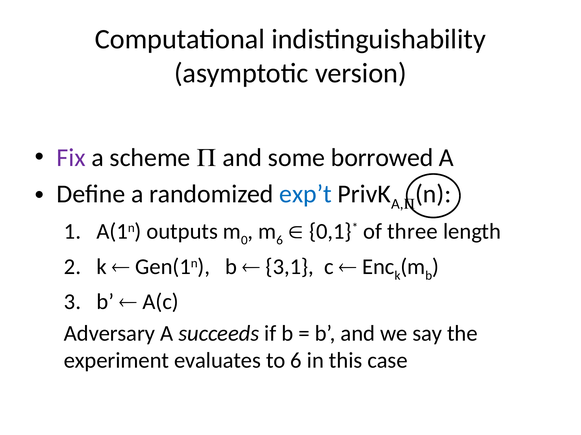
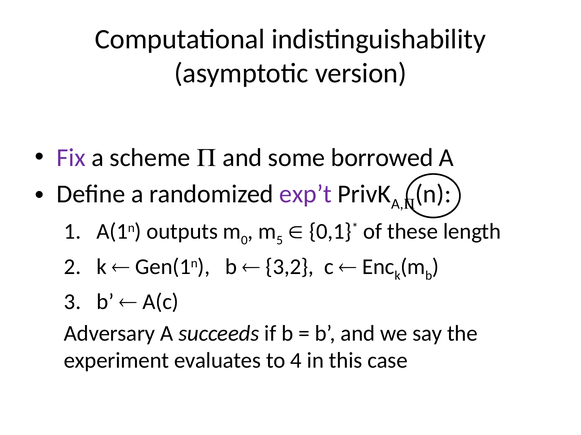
exp’t colour: blue -> purple
6 at (280, 241): 6 -> 5
three: three -> these
3,1: 3,1 -> 3,2
to 6: 6 -> 4
